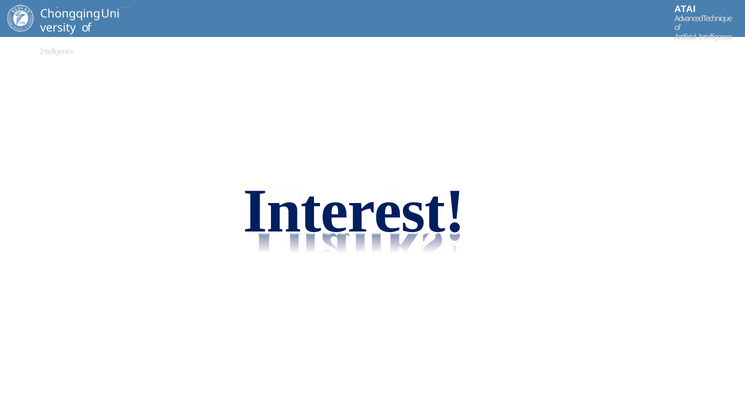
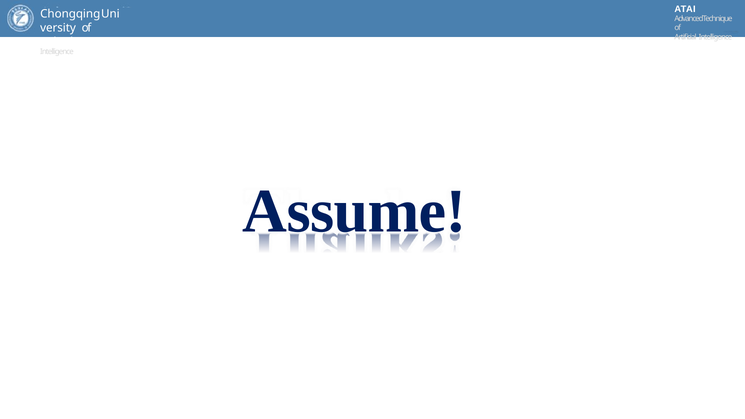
Interest: Interest -> Assume
